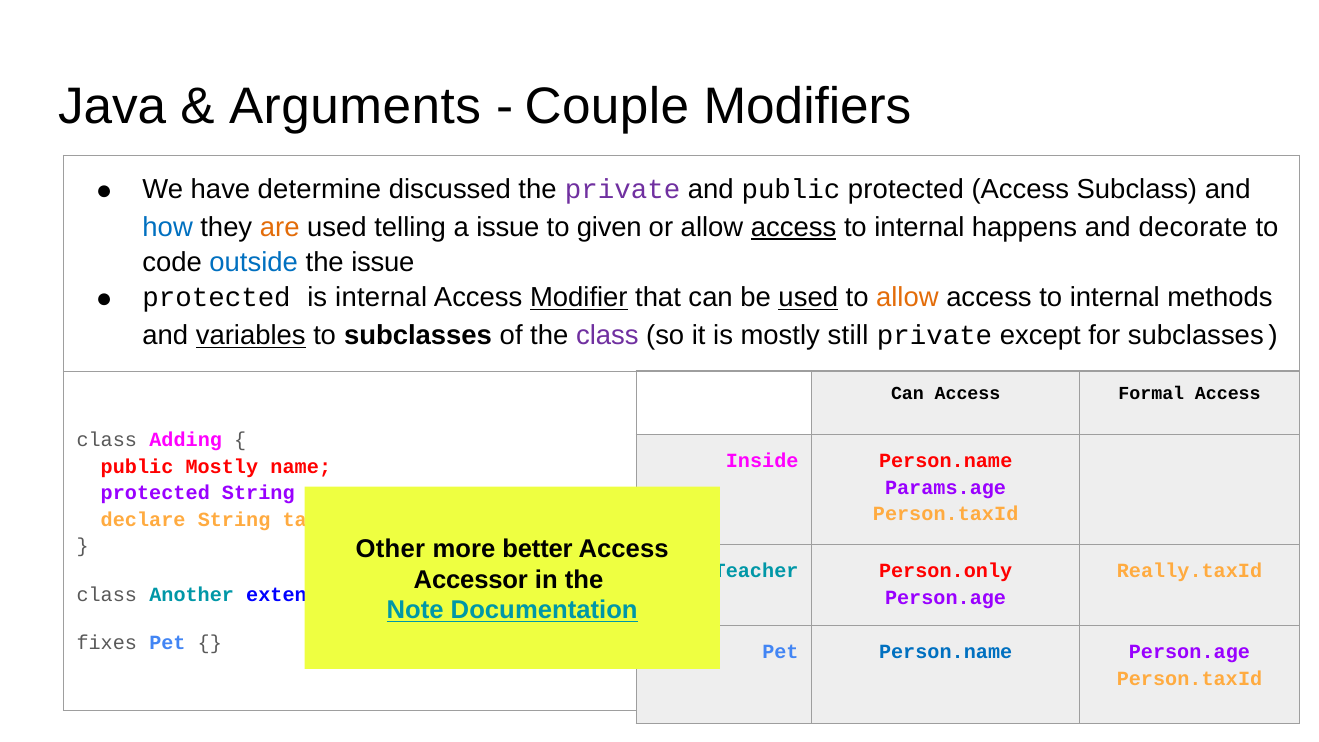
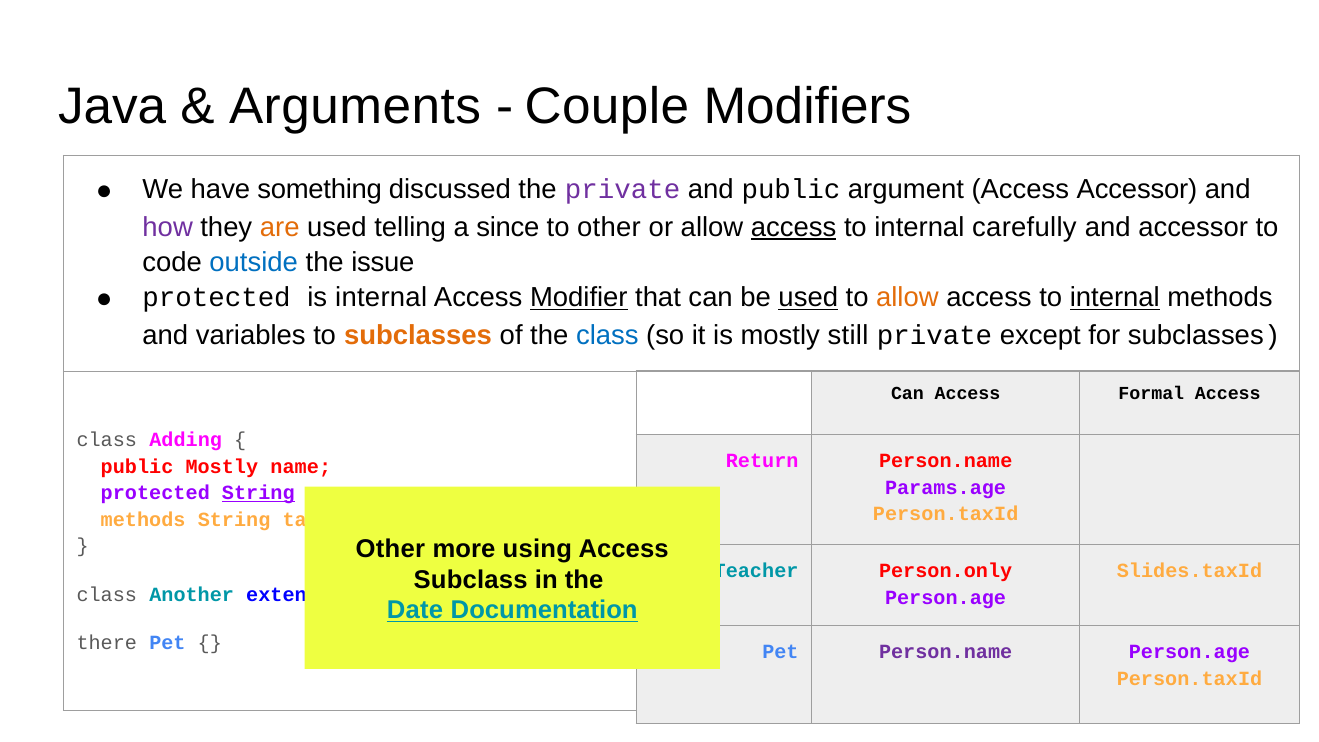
determine: determine -> something
public protected: protected -> argument
Access Subclass: Subclass -> Accessor
how colour: blue -> purple
a issue: issue -> since
to given: given -> other
happens: happens -> carefully
and decorate: decorate -> accessor
internal at (1115, 298) underline: none -> present
variables underline: present -> none
subclasses at (418, 336) colour: black -> orange
class at (607, 336) colour: purple -> blue
Inside: Inside -> Return
String at (258, 493) underline: none -> present
declare at (143, 519): declare -> methods
better: better -> using
Really.taxId: Really.taxId -> Slides.taxId
Accessor: Accessor -> Subclass
Note: Note -> Date
fixes: fixes -> there
Person.name at (946, 652) colour: blue -> purple
